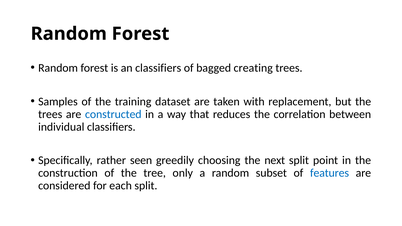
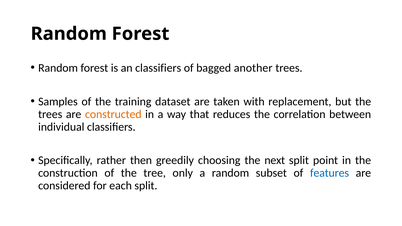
creating: creating -> another
constructed colour: blue -> orange
seen: seen -> then
